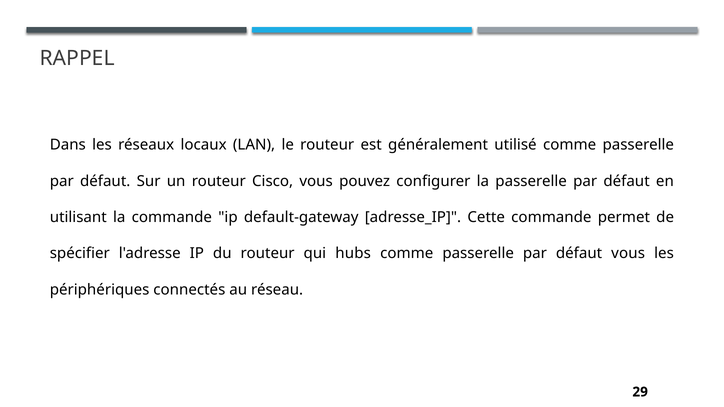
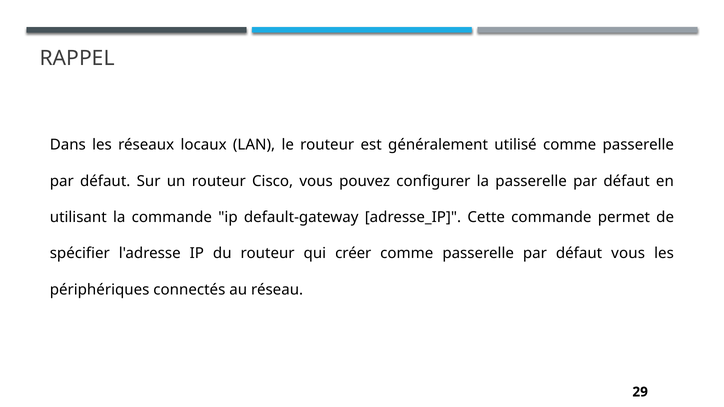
hubs: hubs -> créer
